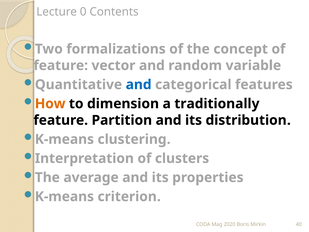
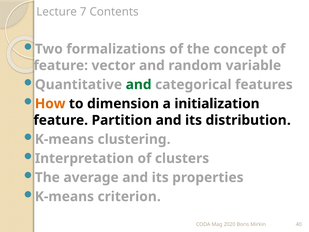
0: 0 -> 7
and at (139, 85) colour: blue -> green
traditionally: traditionally -> initialization
